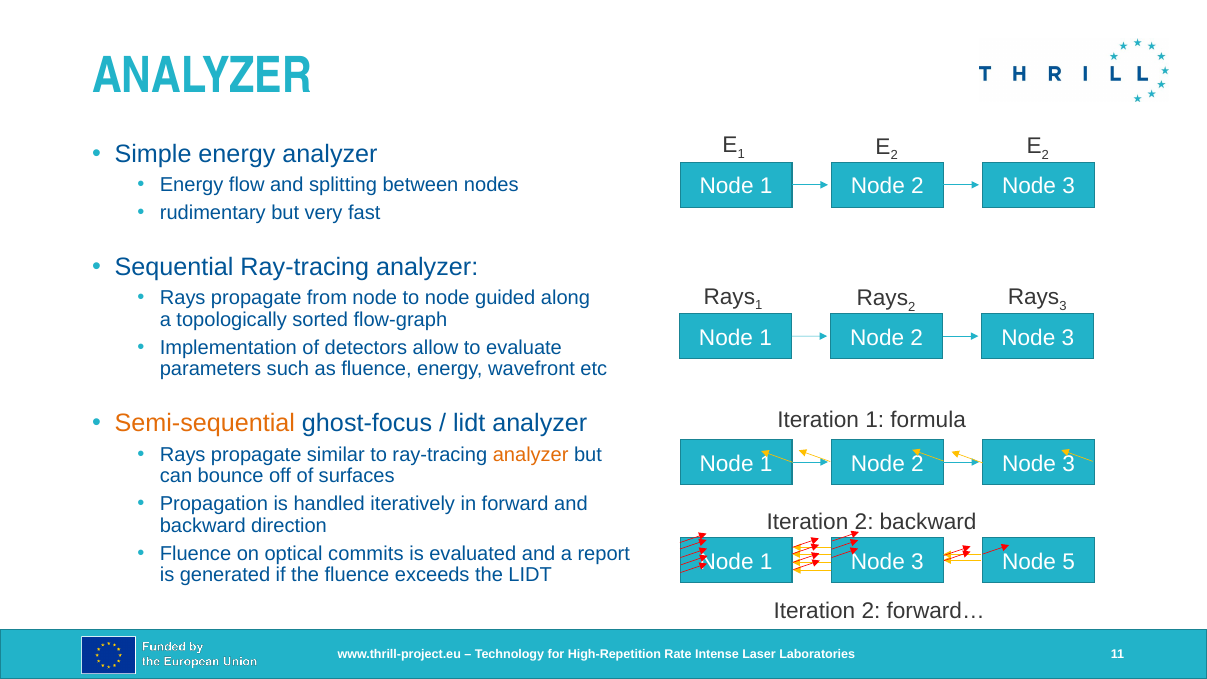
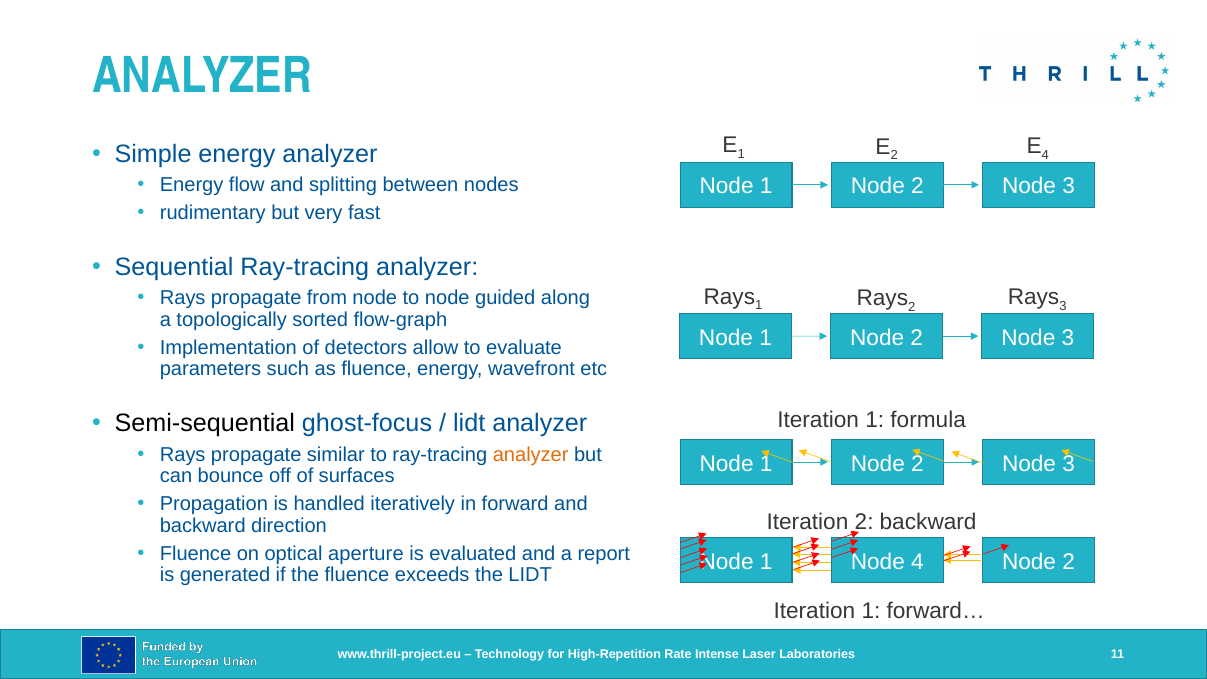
2 at (1045, 155): 2 -> 4
Semi-sequential colour: orange -> black
commits: commits -> aperture
1 Node 3: 3 -> 4
5 at (1069, 562): 5 -> 2
2 at (871, 611): 2 -> 1
